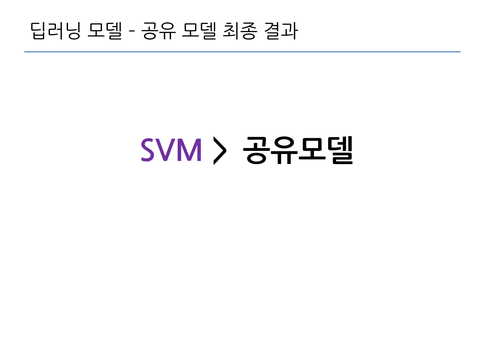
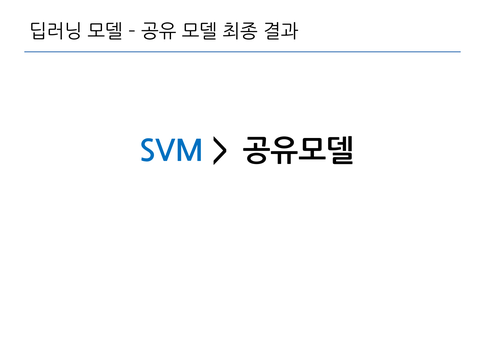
SVM colour: purple -> blue
